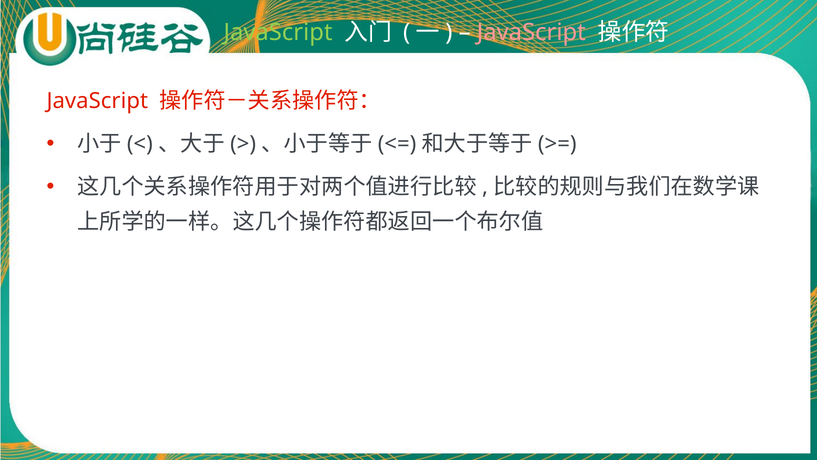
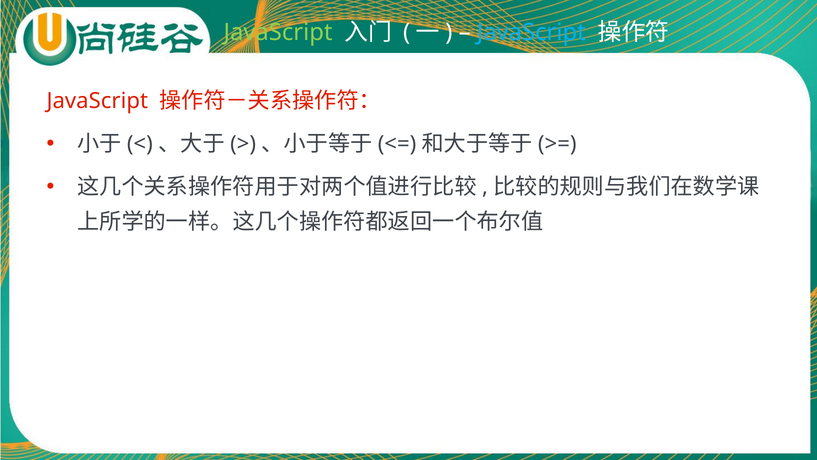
JavaScript at (531, 32) colour: pink -> light blue
